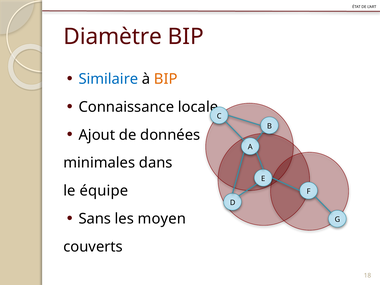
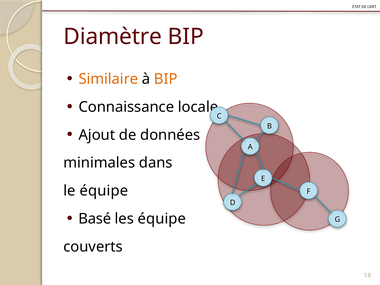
Similaire colour: blue -> orange
Sans: Sans -> Basé
les moyen: moyen -> équipe
